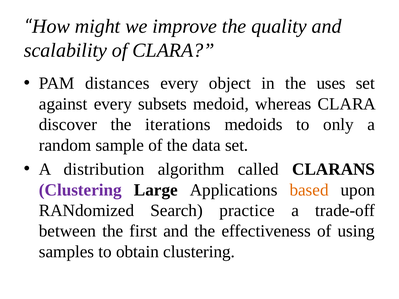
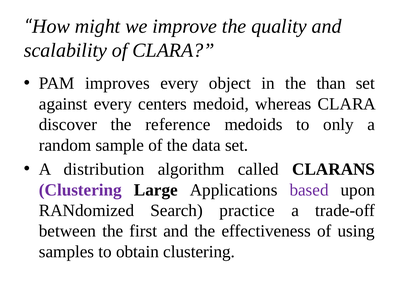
distances: distances -> improves
uses: uses -> than
subsets: subsets -> centers
iterations: iterations -> reference
based colour: orange -> purple
